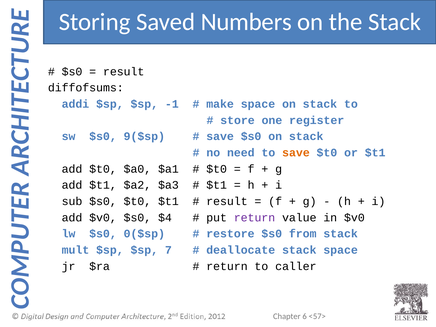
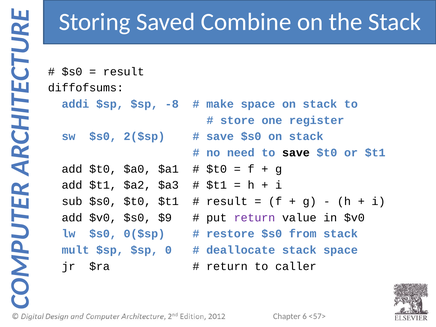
Numbers: Numbers -> Combine
-1: -1 -> -8
9($sp: 9($sp -> 2($sp
save at (296, 153) colour: orange -> black
$4: $4 -> $9
7: 7 -> 0
